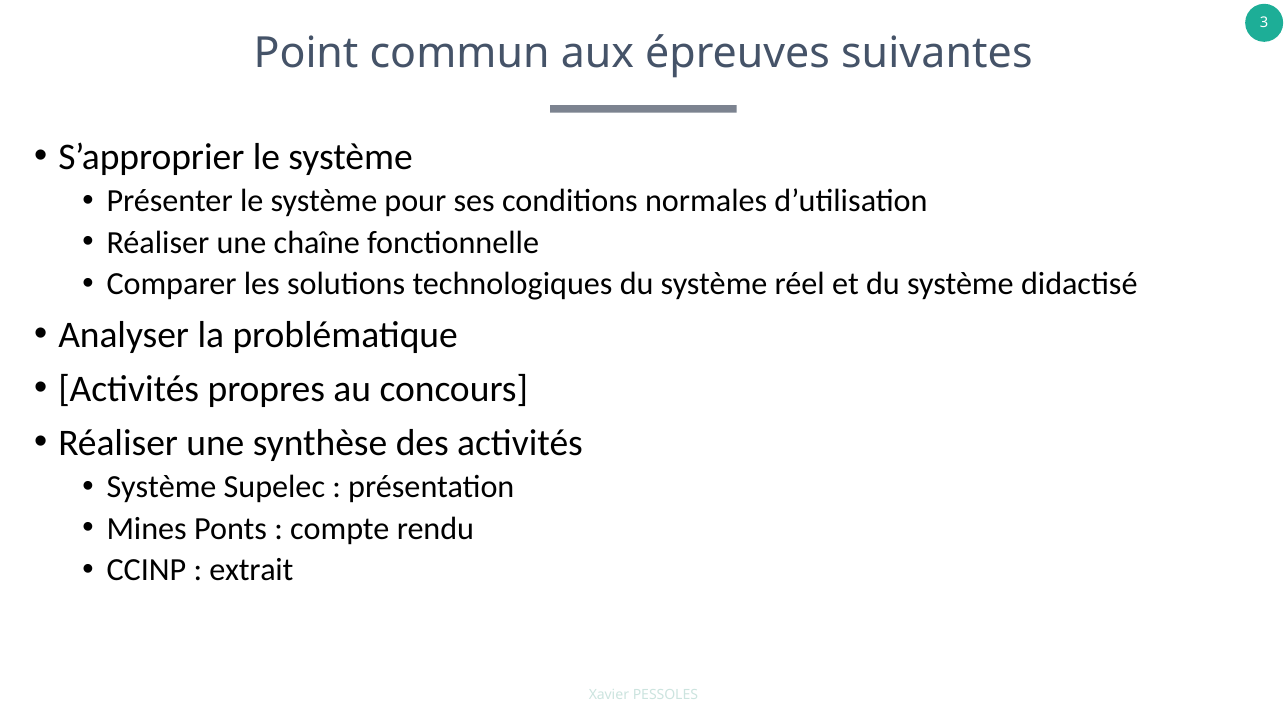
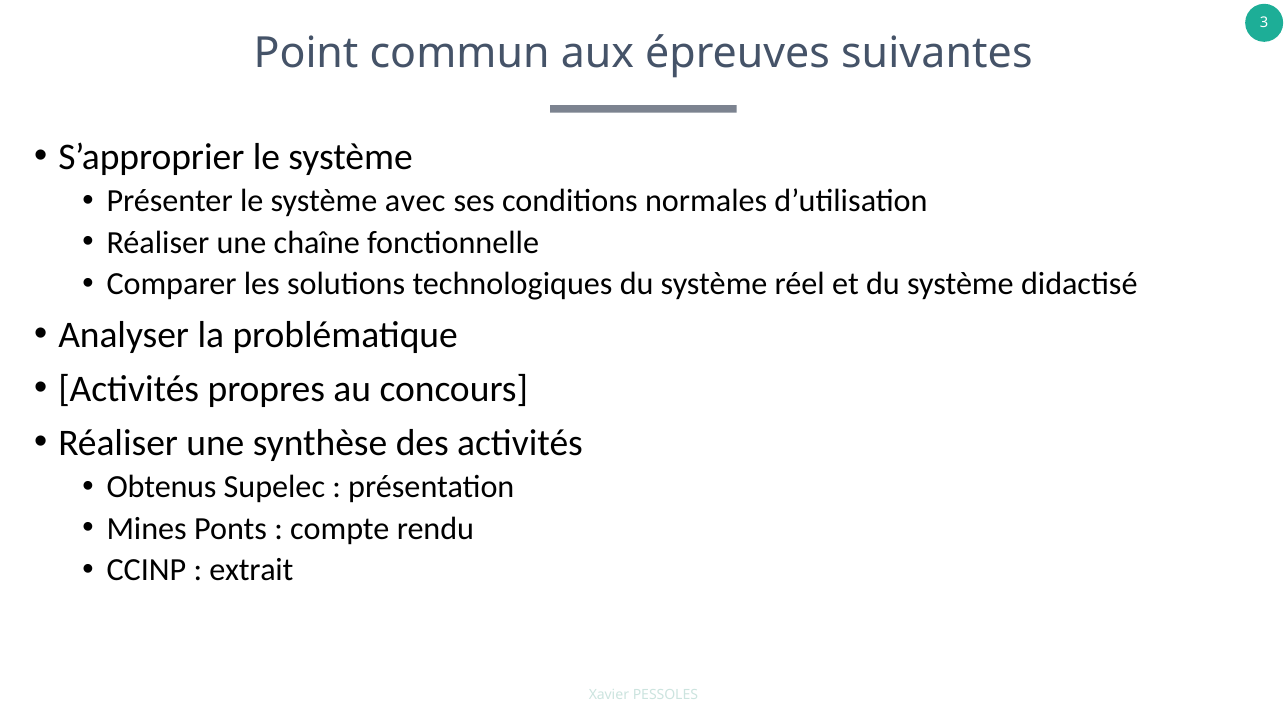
pour: pour -> avec
Système at (161, 487): Système -> Obtenus
